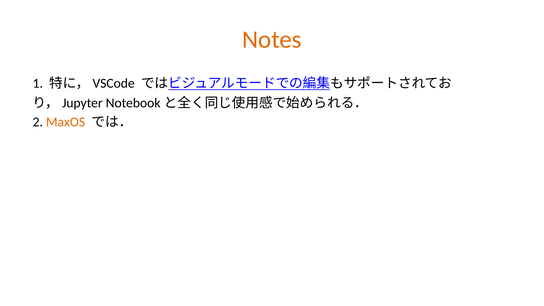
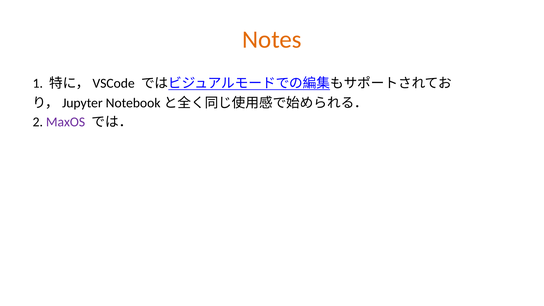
MaxOS colour: orange -> purple
